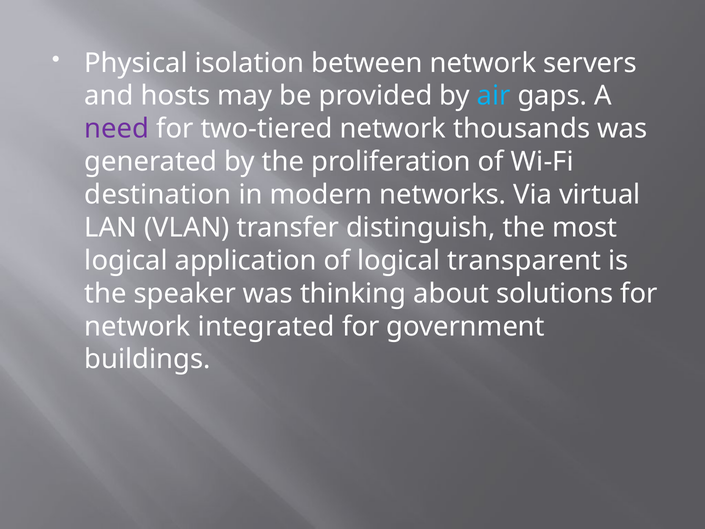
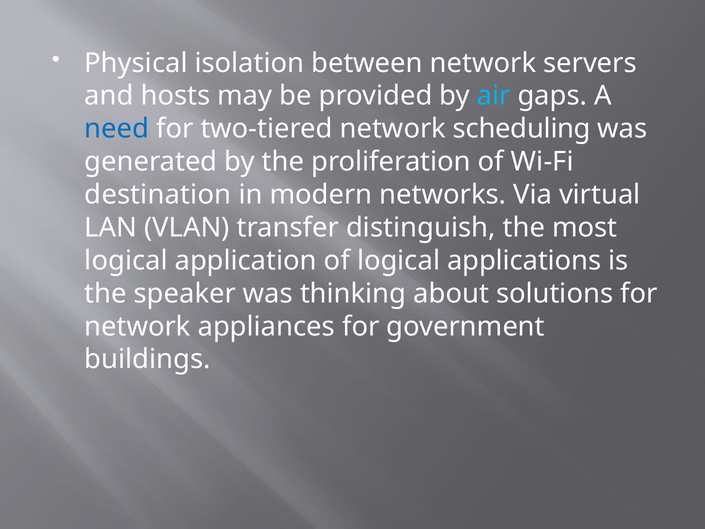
need colour: purple -> blue
thousands: thousands -> scheduling
transparent: transparent -> applications
integrated: integrated -> appliances
